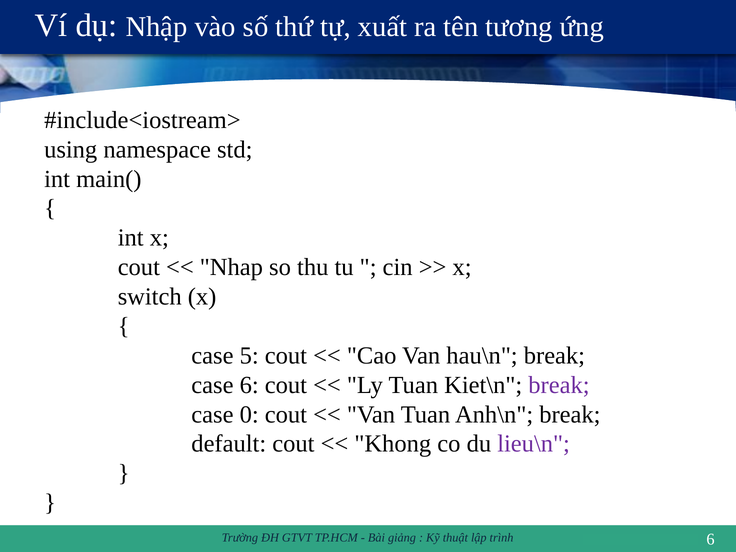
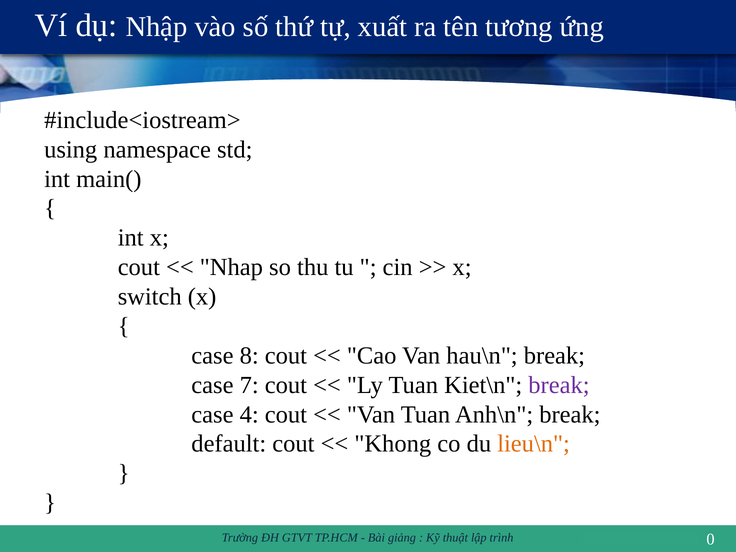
5: 5 -> 8
case 6: 6 -> 7
0: 0 -> 4
lieu\n colour: purple -> orange
trình 6: 6 -> 0
